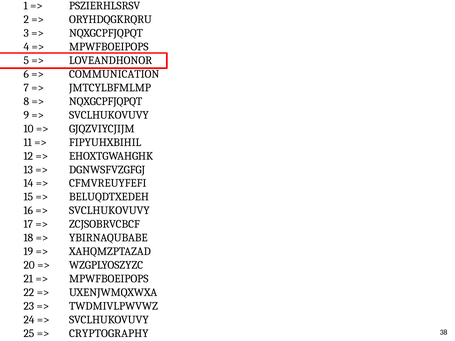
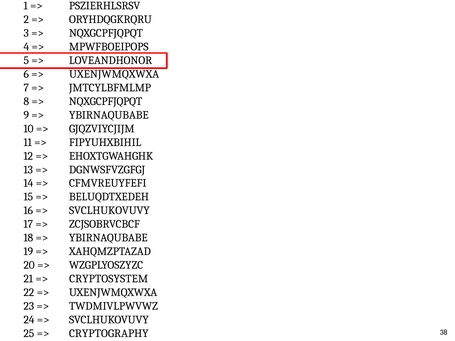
COMMUNICATION at (114, 74): COMMUNICATION -> UXENJWMQXWXA
SVCLHUKOVUVY at (109, 115): SVCLHUKOVUVY -> YBIRNAQUBABE
MPWFBOEIPOPS at (109, 279): MPWFBOEIPOPS -> CRYPTOSYSTEM
